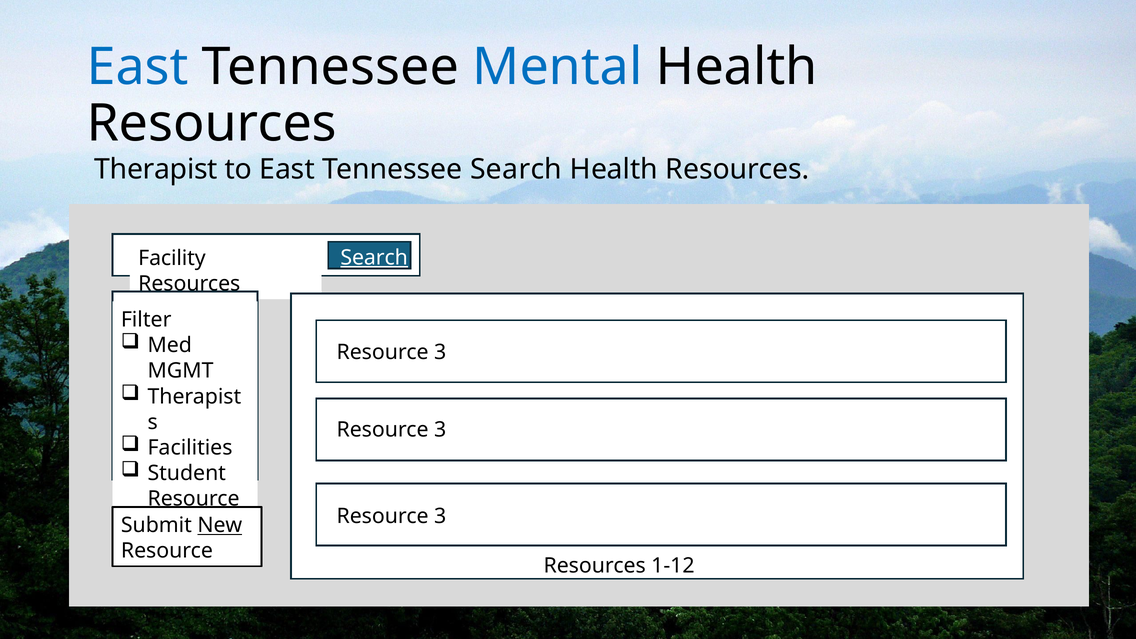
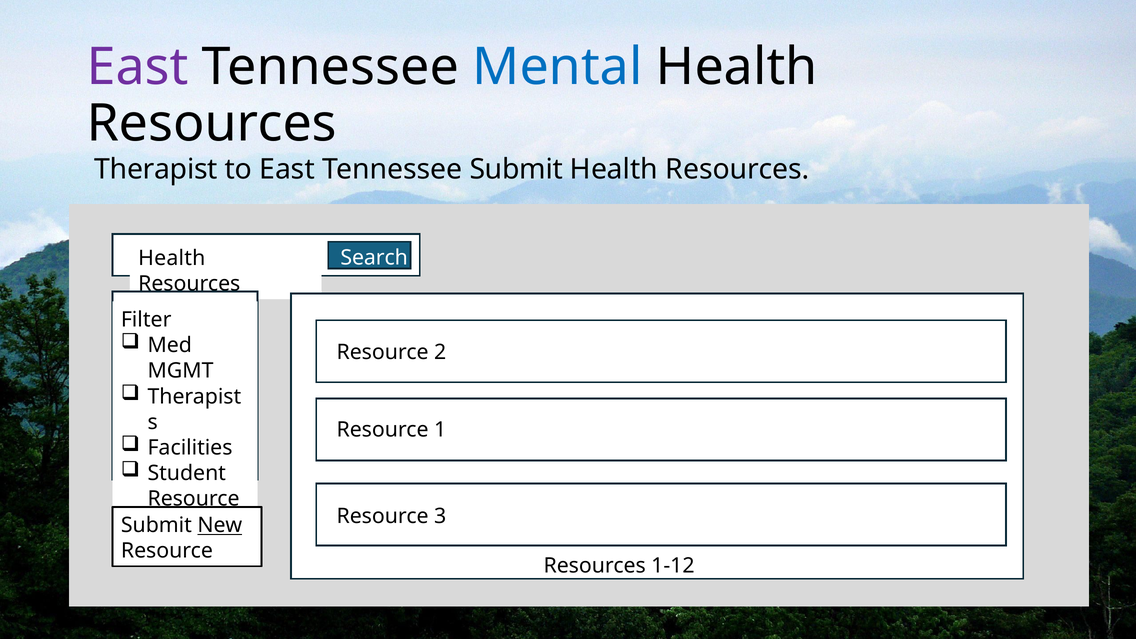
East at (138, 67) colour: blue -> purple
Tennessee Search: Search -> Submit
Search at (374, 257) underline: present -> none
Facility at (172, 258): Facility -> Health
3 at (440, 352): 3 -> 2
3 at (440, 430): 3 -> 1
